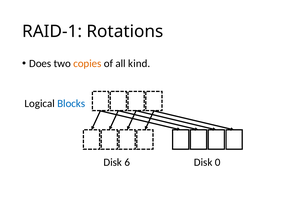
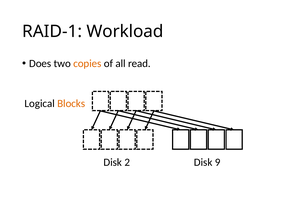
Rotations: Rotations -> Workload
kind: kind -> read
Blocks colour: blue -> orange
6: 6 -> 2
0: 0 -> 9
